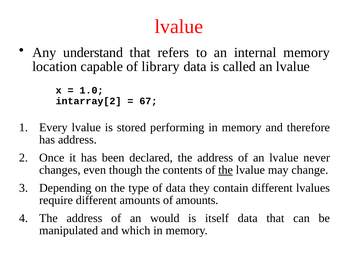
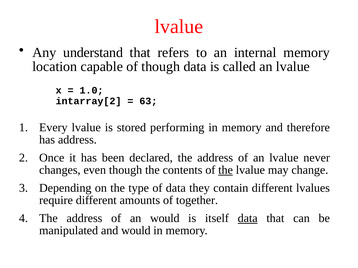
of library: library -> though
67: 67 -> 63
of amounts: amounts -> together
data at (248, 219) underline: none -> present
and which: which -> would
